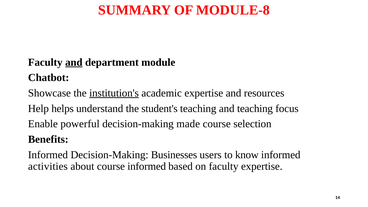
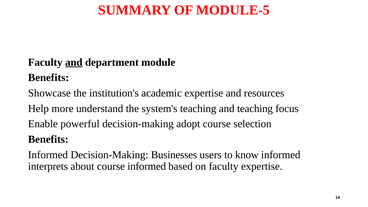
MODULE-8: MODULE-8 -> MODULE-5
Chatbot at (49, 78): Chatbot -> Benefits
institution's underline: present -> none
helps: helps -> more
student's: student's -> system's
made: made -> adopt
activities: activities -> interprets
